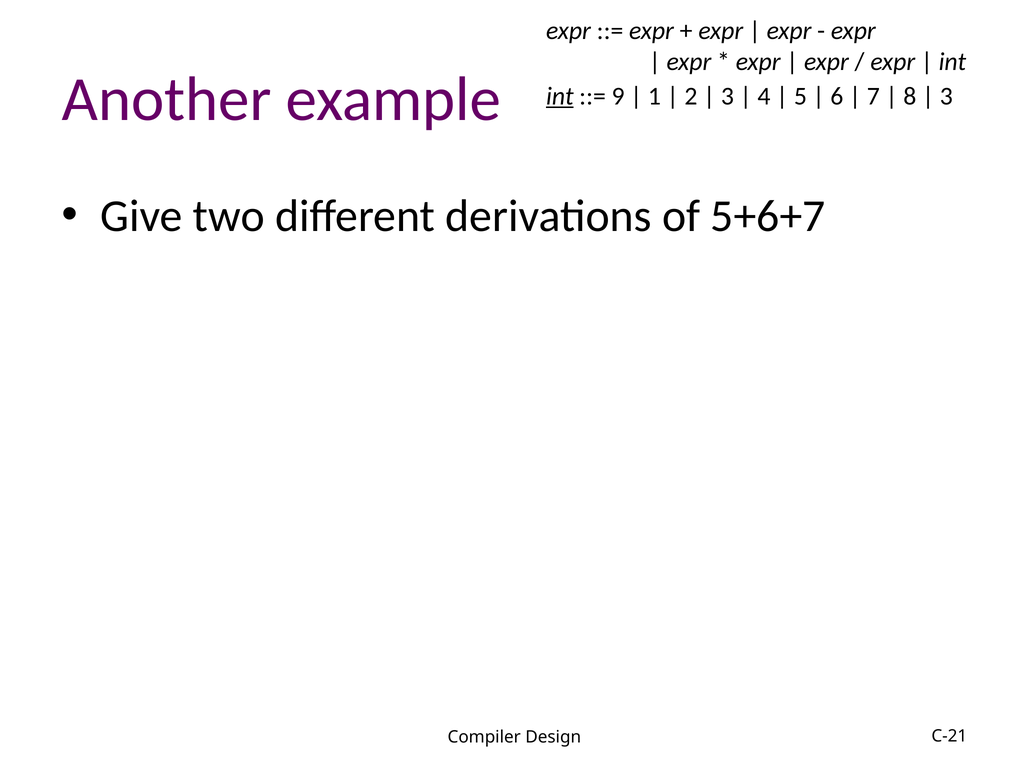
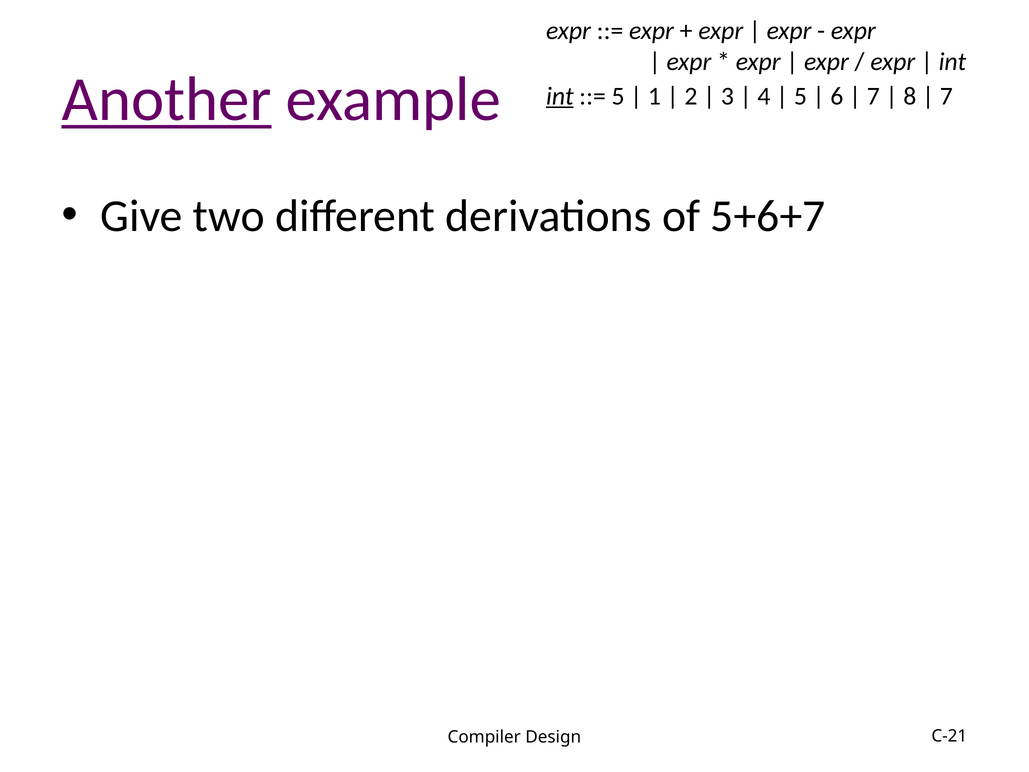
Another underline: none -> present
9 at (618, 96): 9 -> 5
3 at (946, 96): 3 -> 7
